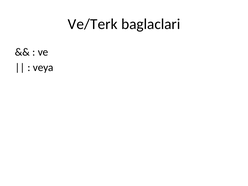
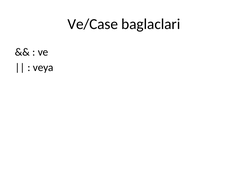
Ve/Terk: Ve/Terk -> Ve/Case
